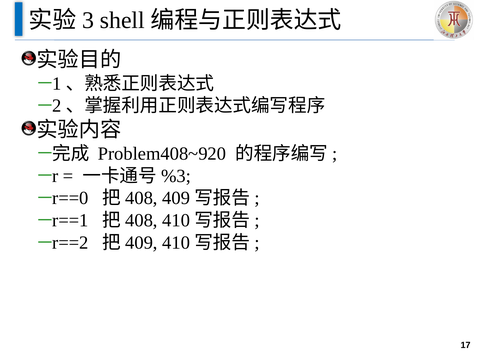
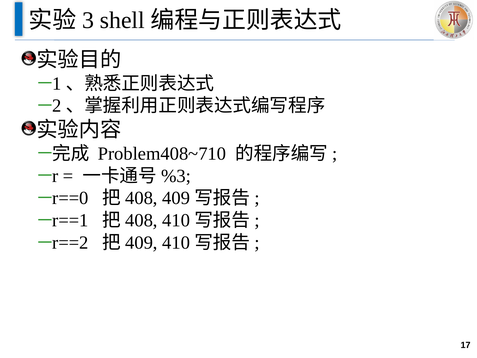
Problem408~920: Problem408~920 -> Problem408~710
